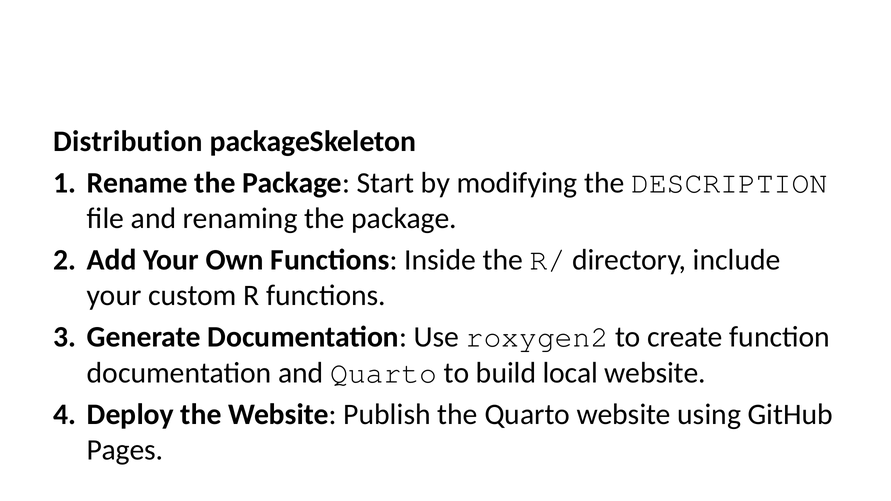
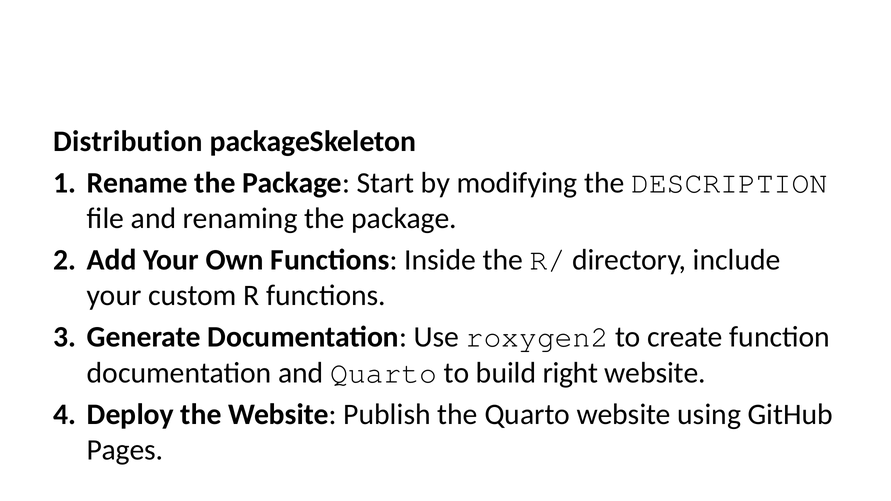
local: local -> right
